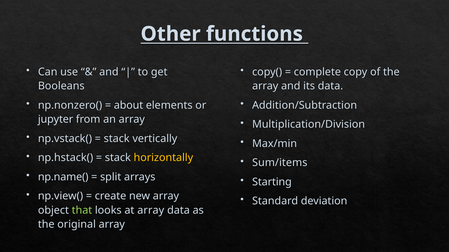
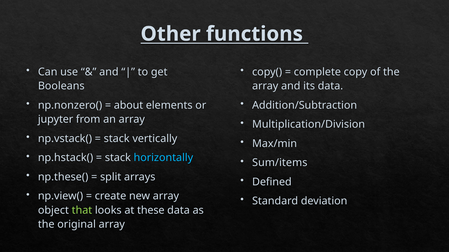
horizontally colour: yellow -> light blue
np.name(: np.name( -> np.these(
Starting: Starting -> Defined
at array: array -> these
